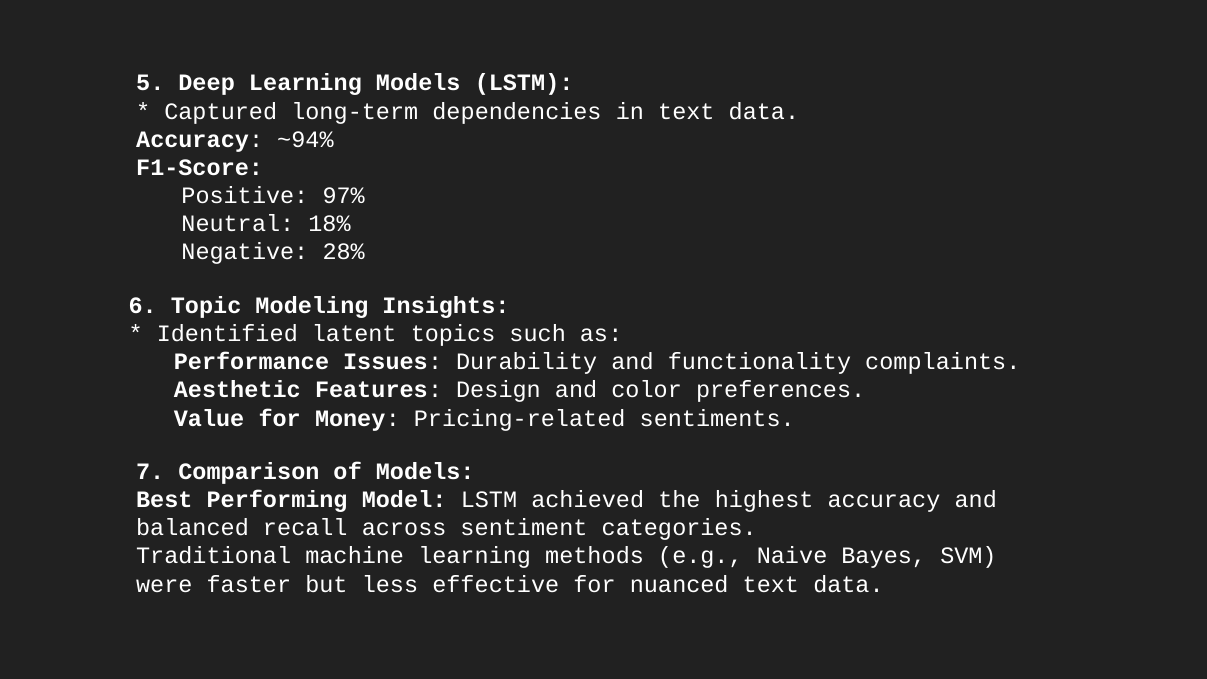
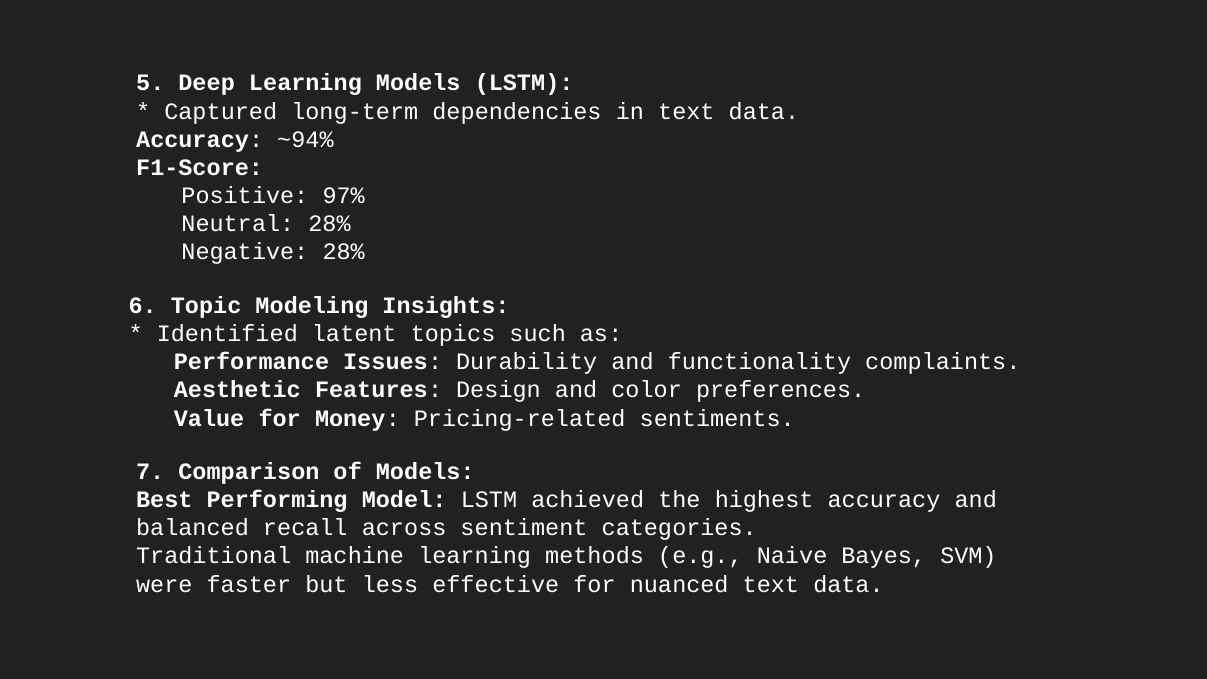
Neutral 18%: 18% -> 28%
